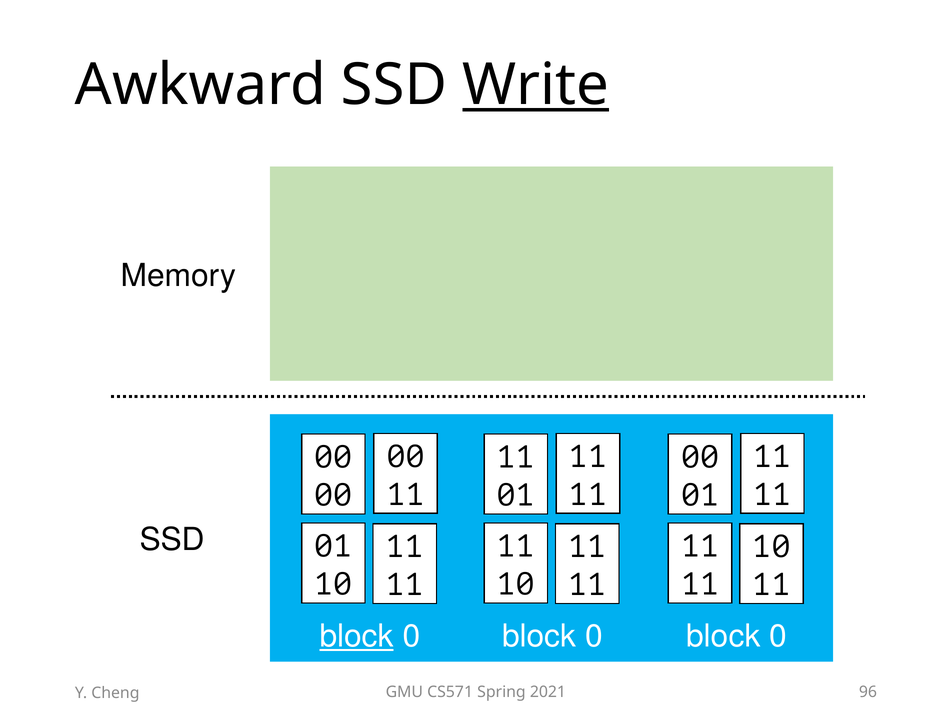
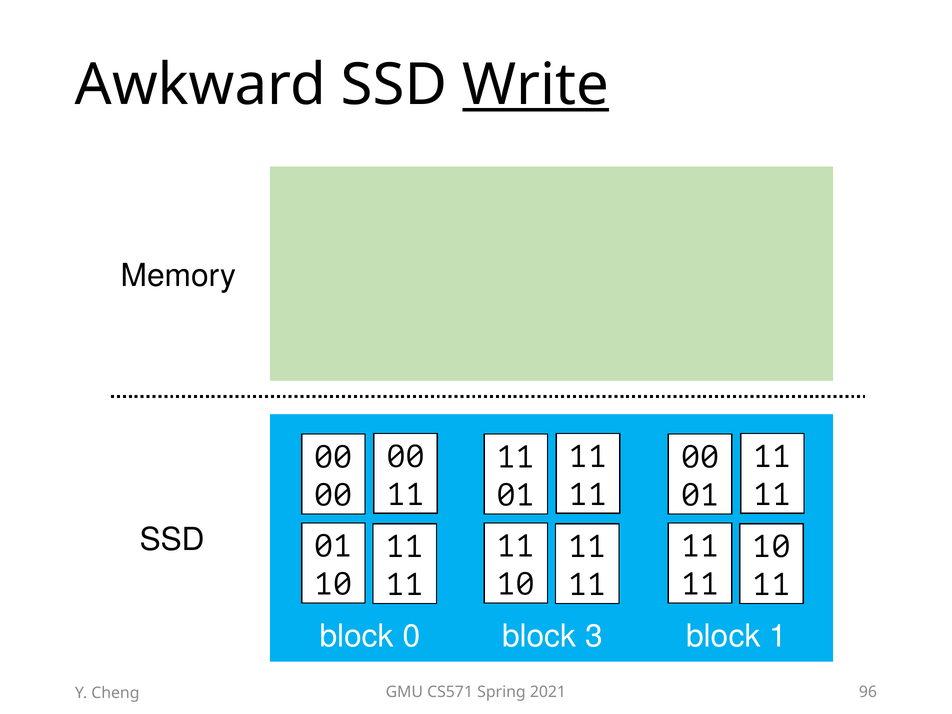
block at (357, 636) underline: present -> none
0 at (594, 636): 0 -> 3
0 at (778, 636): 0 -> 1
